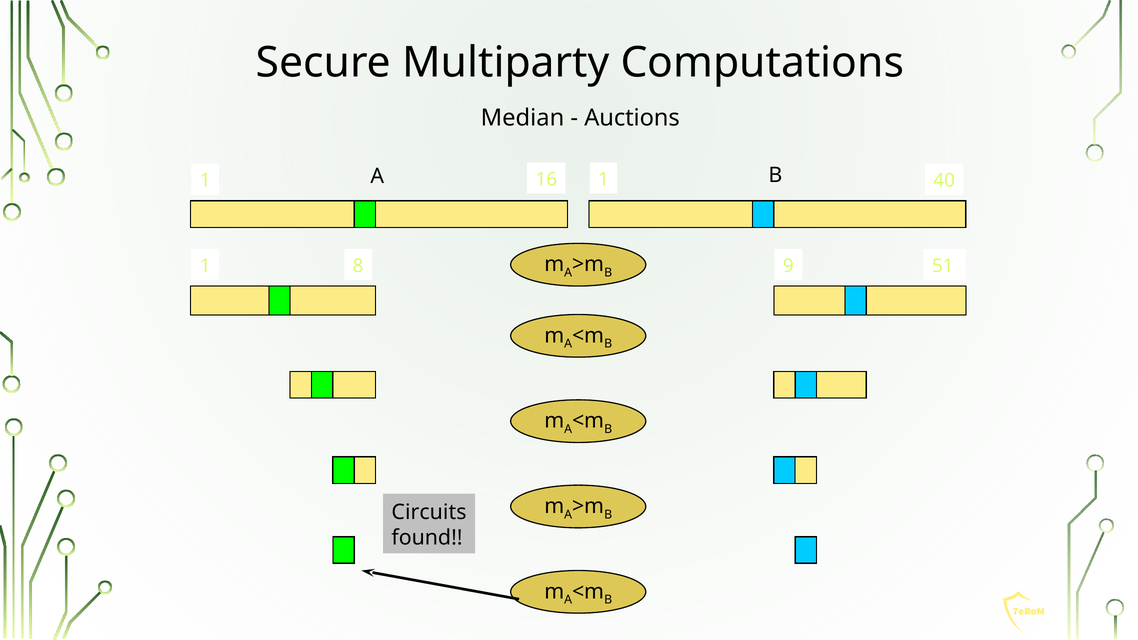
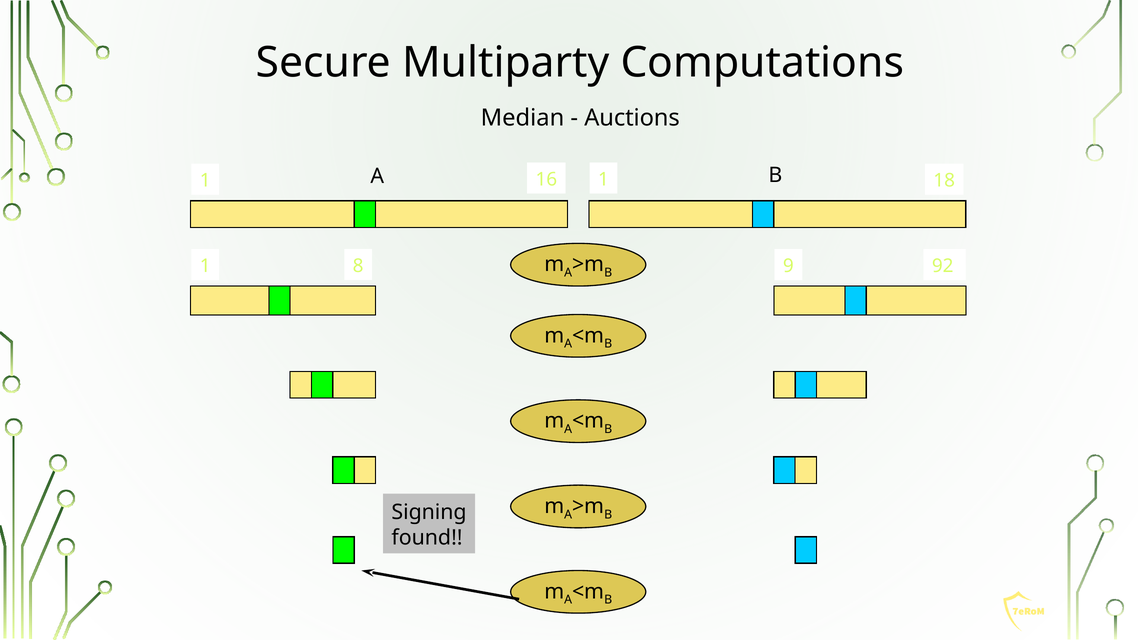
40: 40 -> 18
51: 51 -> 92
Circuits: Circuits -> Signing
